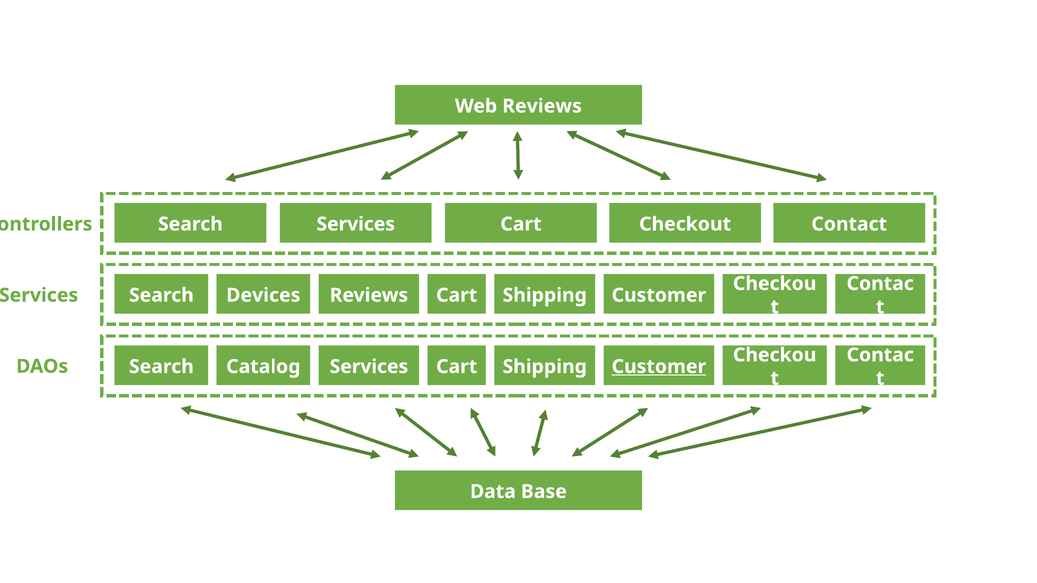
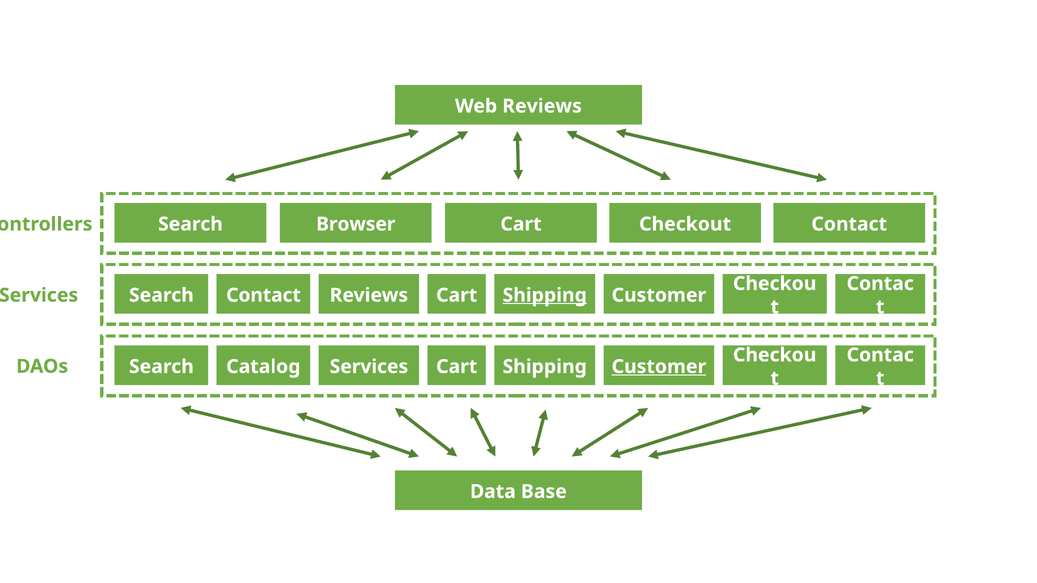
Services at (356, 224): Services -> Browser
Devices at (263, 295): Devices -> Contact
Shipping at (545, 295) underline: none -> present
